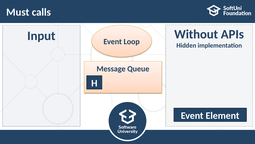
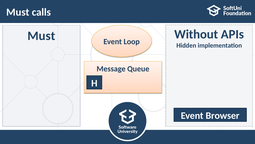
Input at (41, 36): Input -> Must
Element: Element -> Browser
